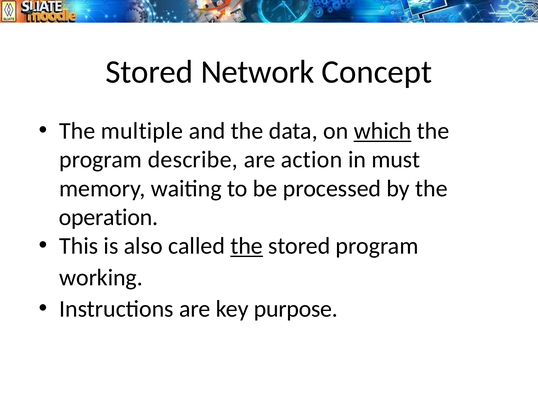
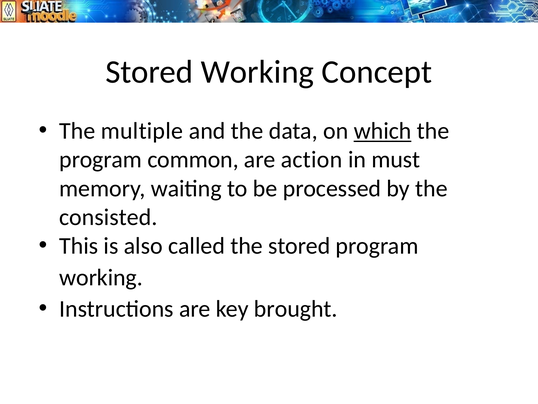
Stored Network: Network -> Working
describe: describe -> common
operation: operation -> consisted
the at (247, 246) underline: present -> none
purpose: purpose -> brought
